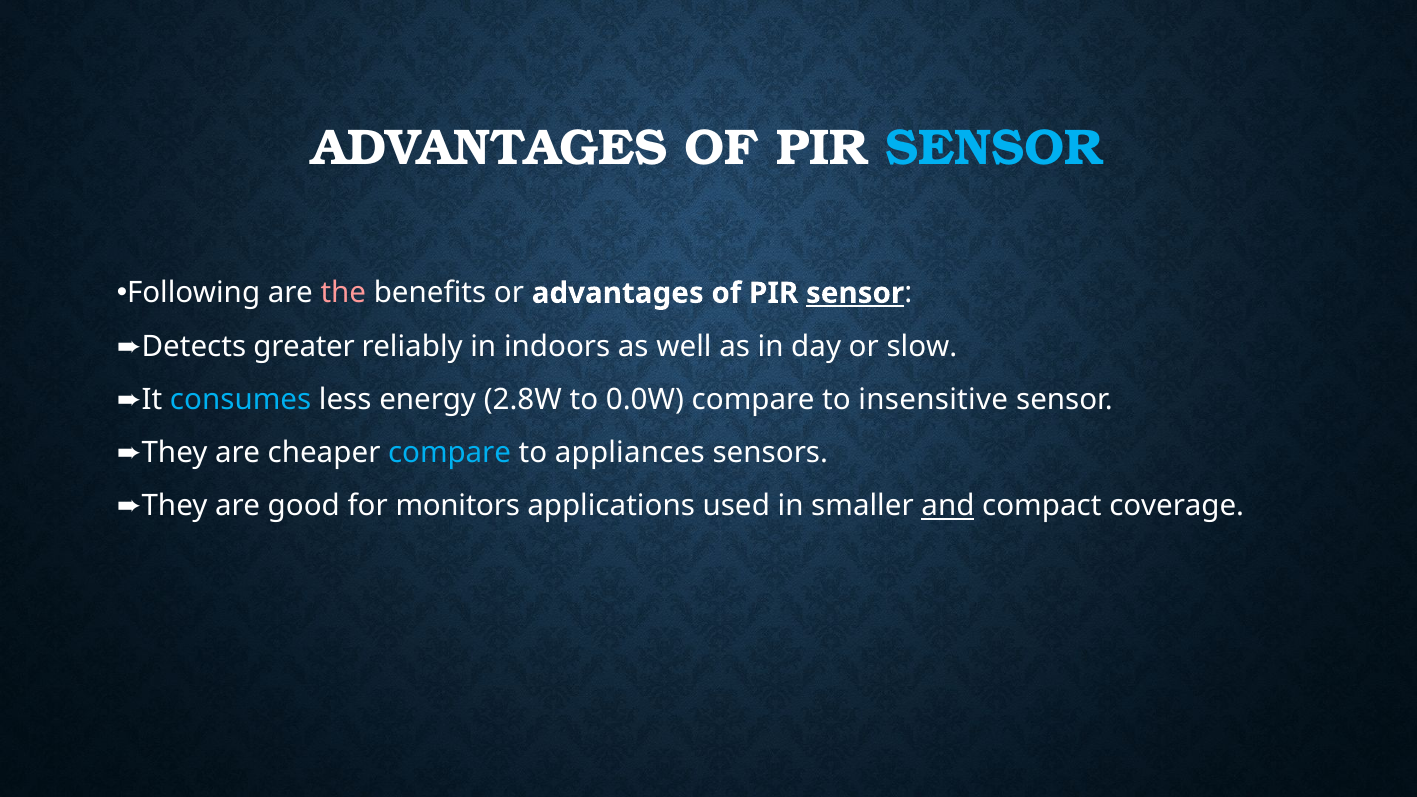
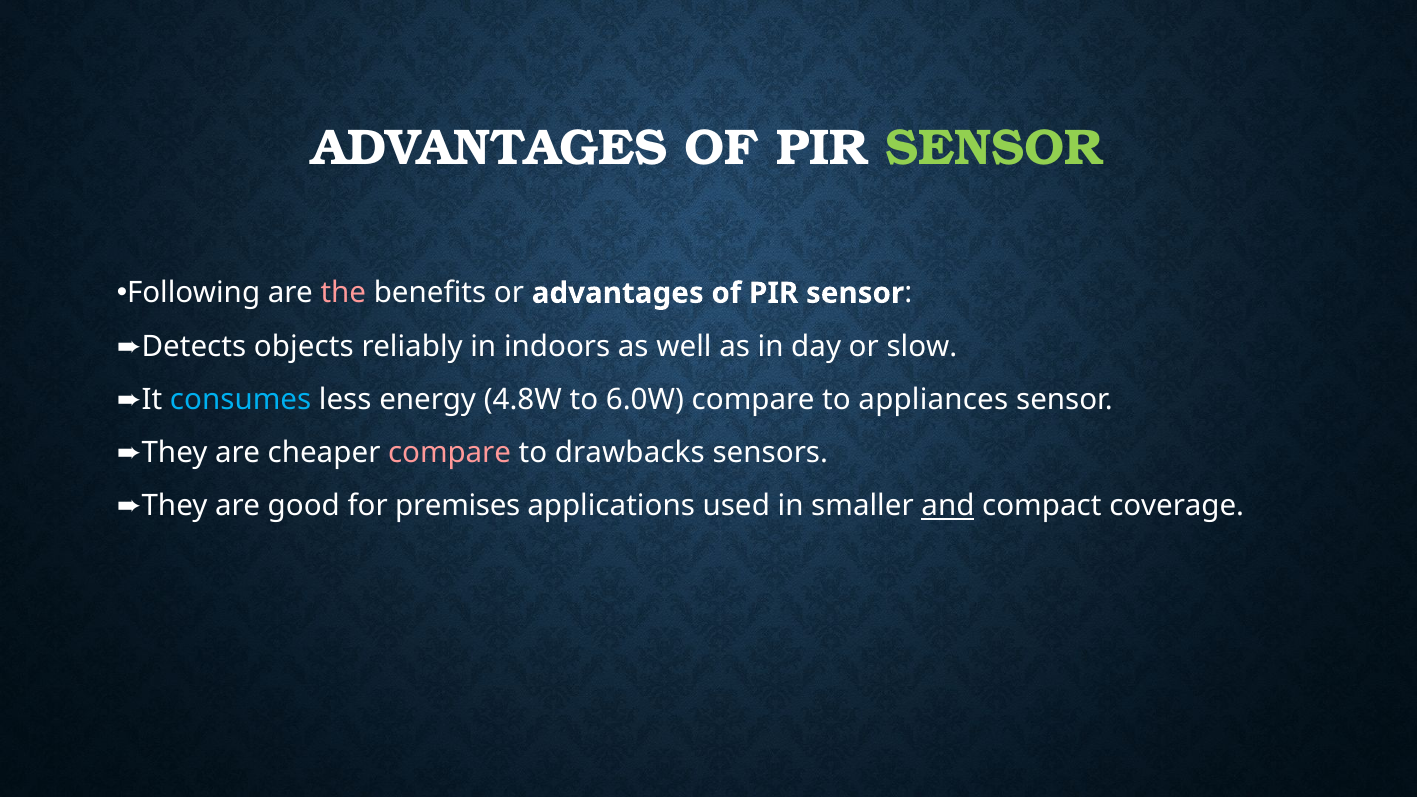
SENSOR at (994, 148) colour: light blue -> light green
sensor at (855, 293) underline: present -> none
greater: greater -> objects
2.8W: 2.8W -> 4.8W
0.0W: 0.0W -> 6.0W
insensitive: insensitive -> appliances
compare at (450, 453) colour: light blue -> pink
appliances: appliances -> drawbacks
monitors: monitors -> premises
